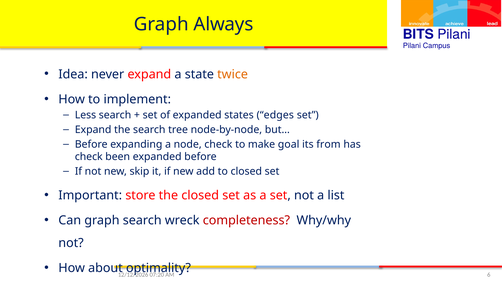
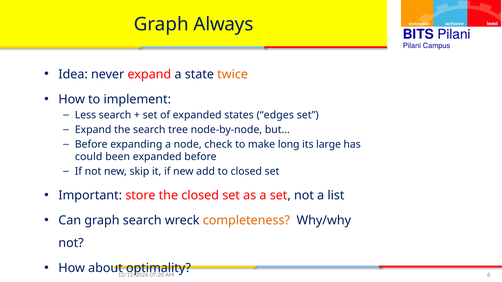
goal: goal -> long
from: from -> large
check at (89, 157): check -> could
completeness colour: red -> orange
